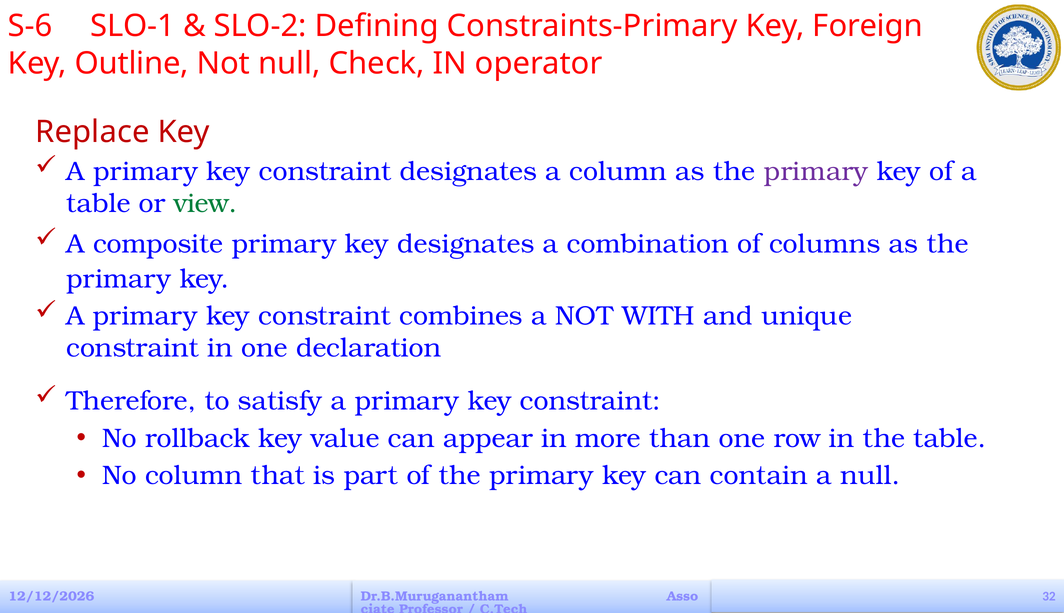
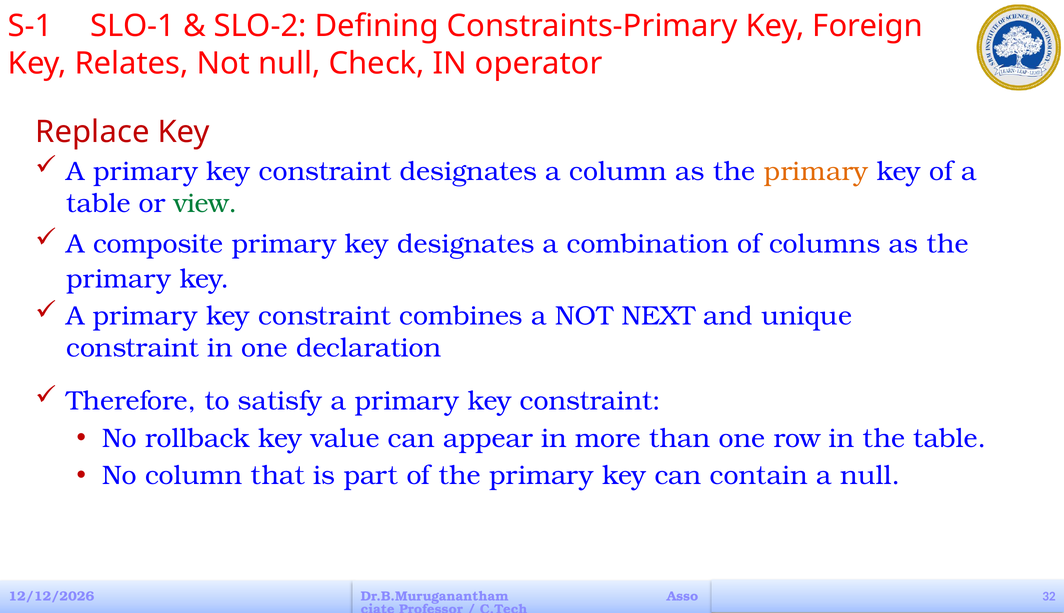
S-6: S-6 -> S-1
Outline: Outline -> Relates
primary at (816, 171) colour: purple -> orange
WITH: WITH -> NEXT
